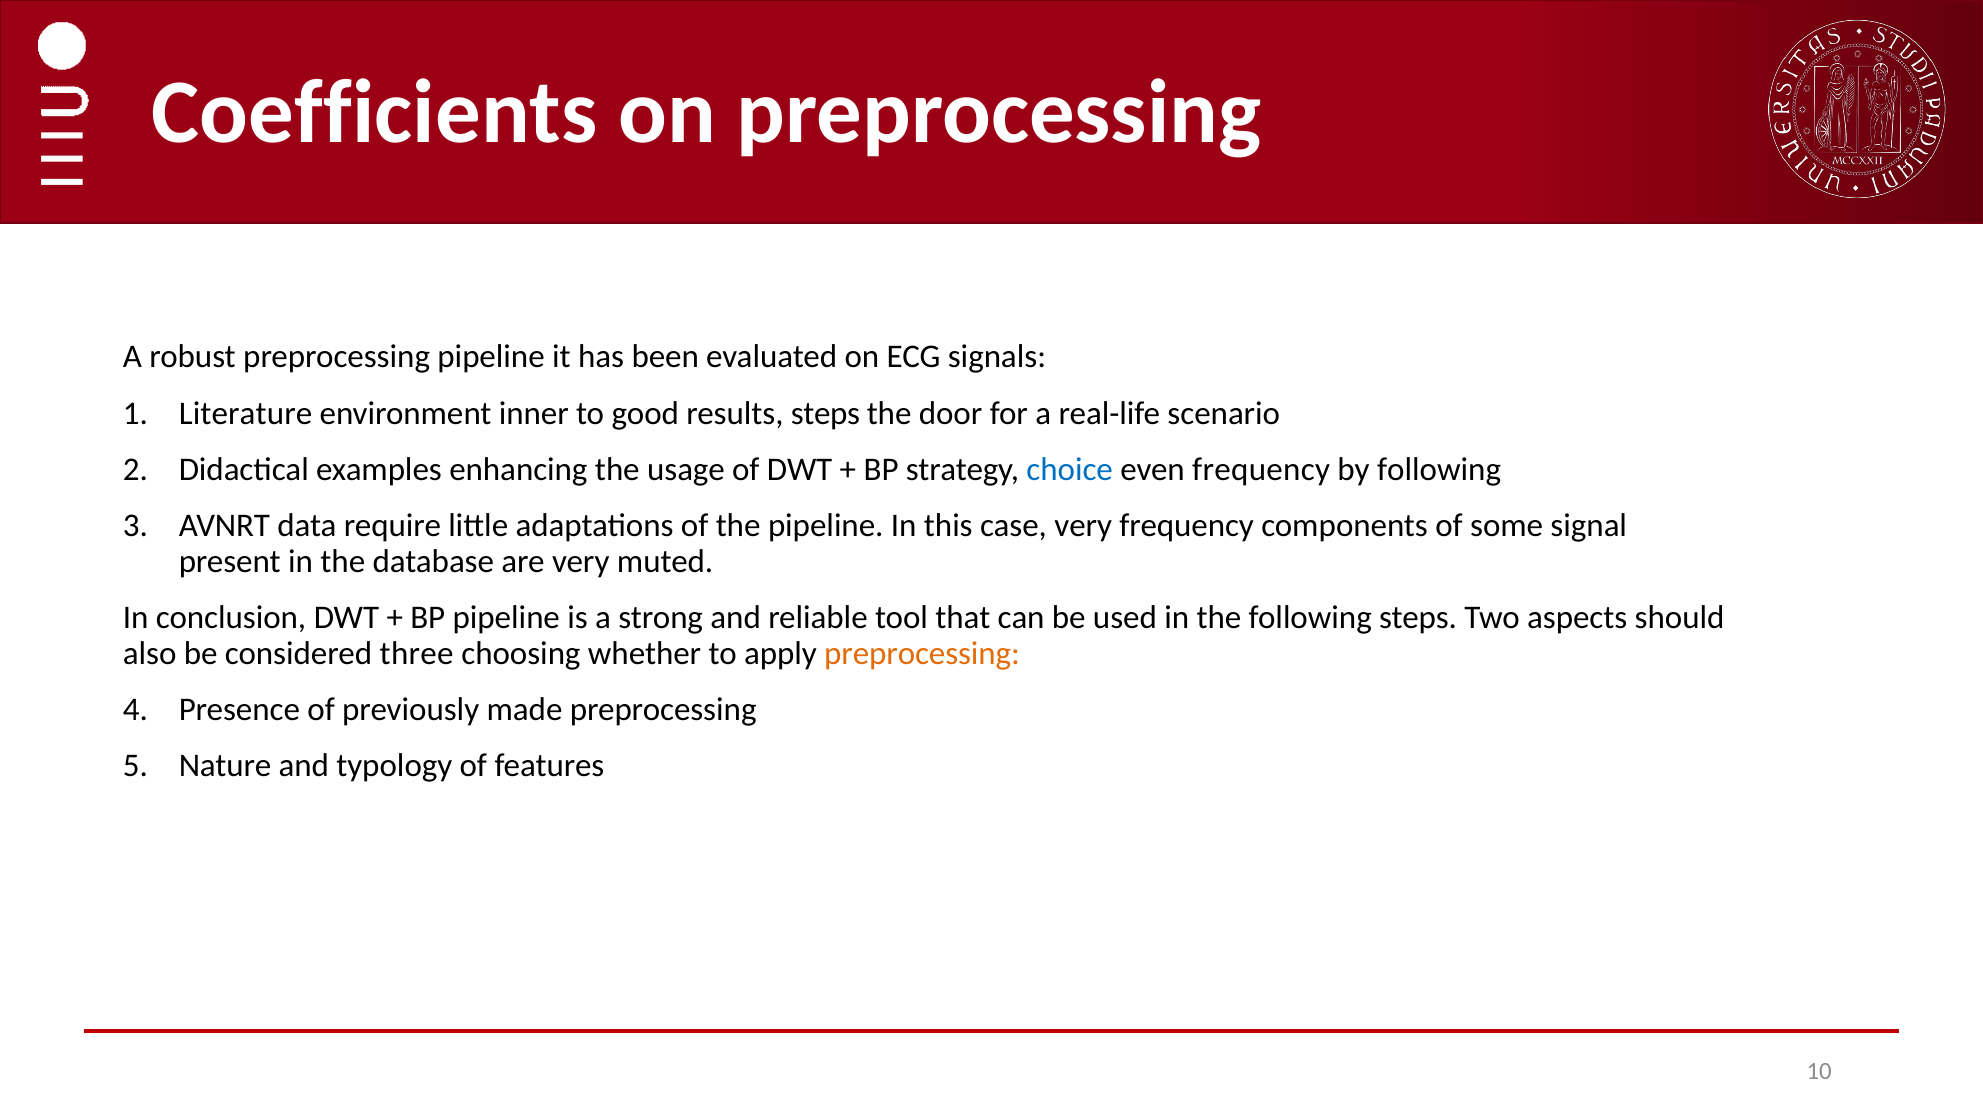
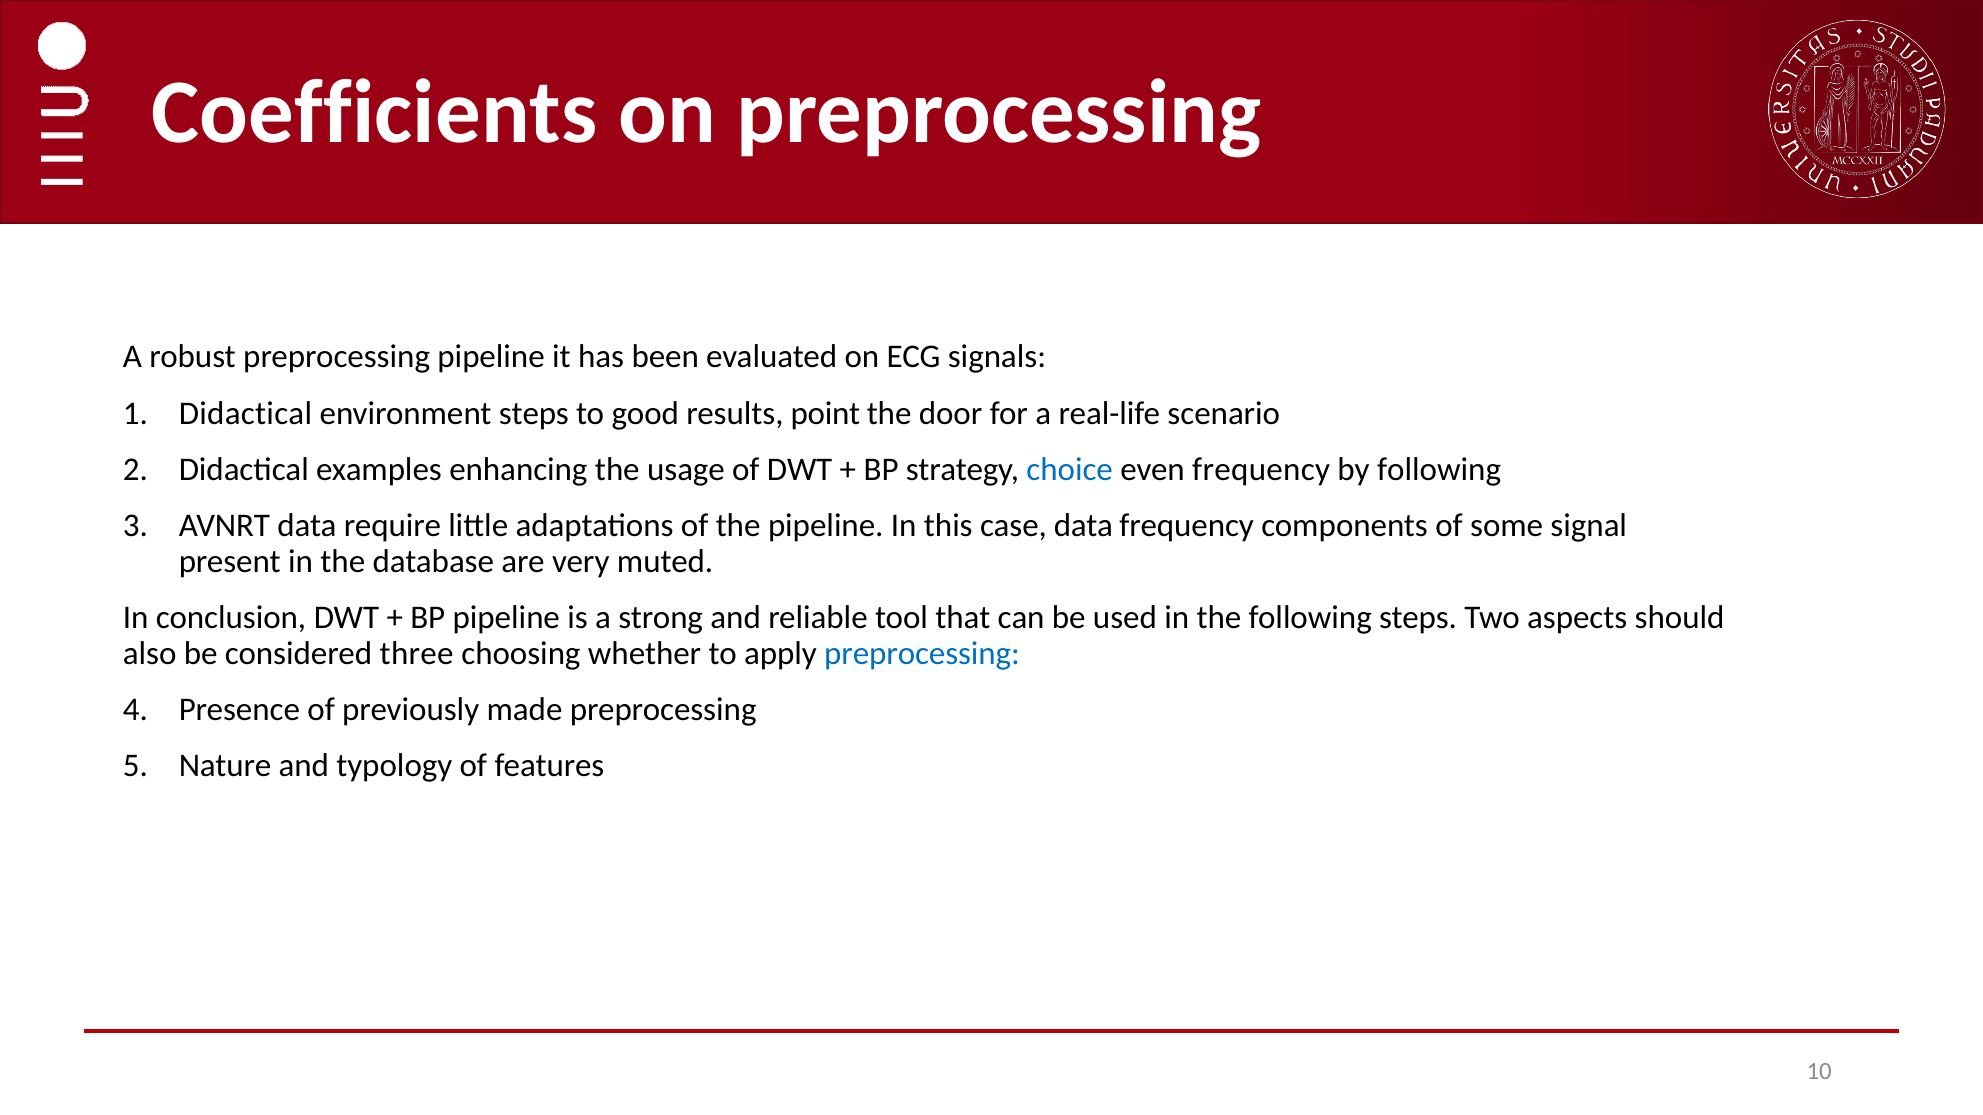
Literature at (246, 413): Literature -> Didactical
environment inner: inner -> steps
results steps: steps -> point
case very: very -> data
preprocessing at (922, 654) colour: orange -> blue
